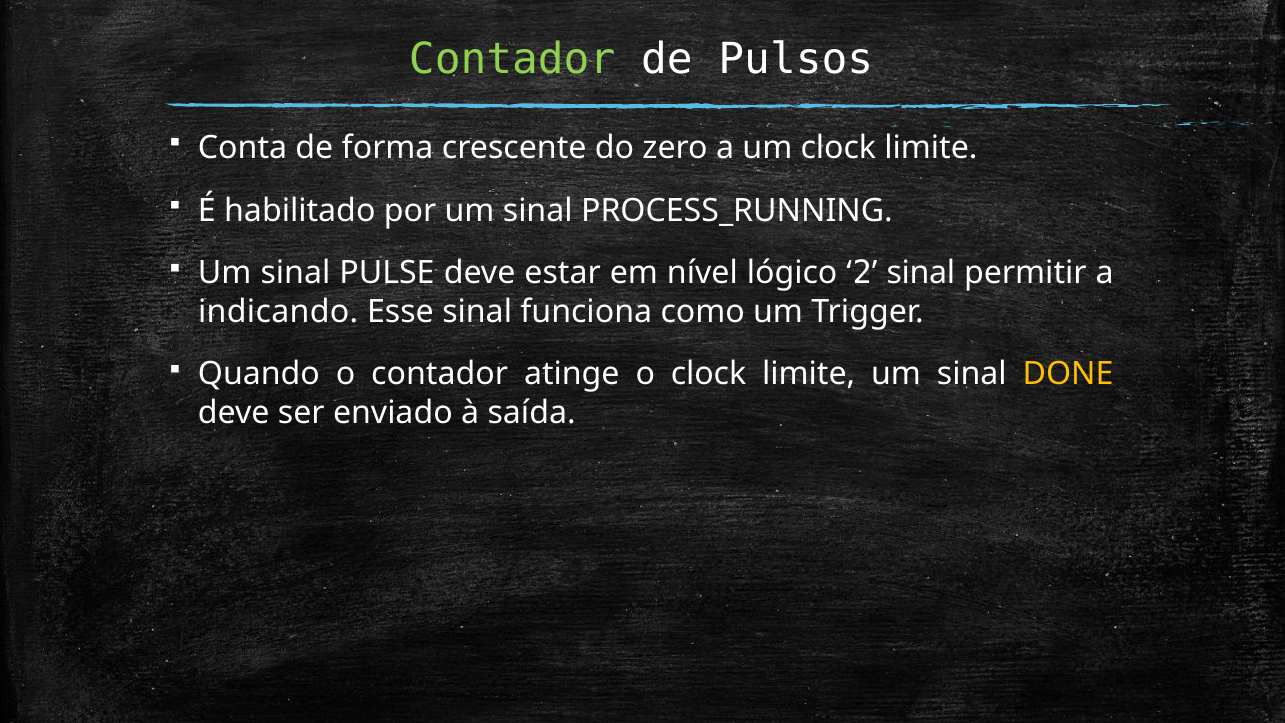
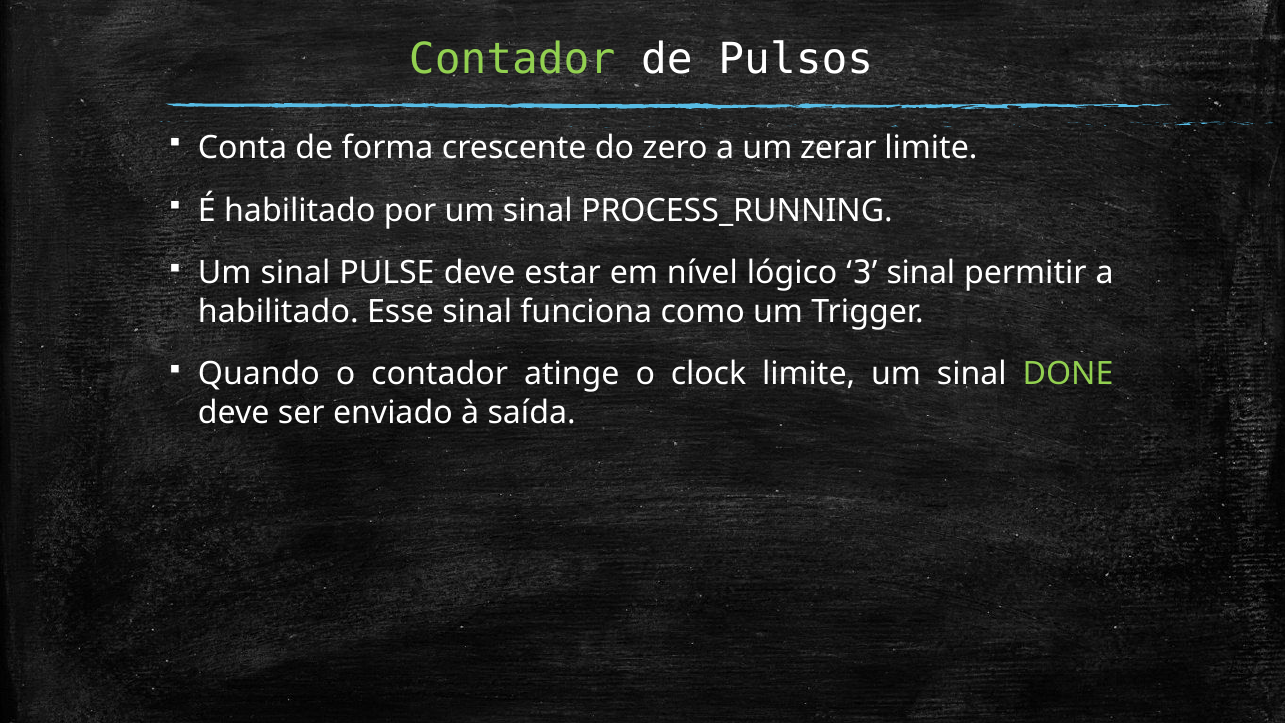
um clock: clock -> zerar
2: 2 -> 3
indicando at (278, 312): indicando -> habilitado
DONE colour: yellow -> light green
